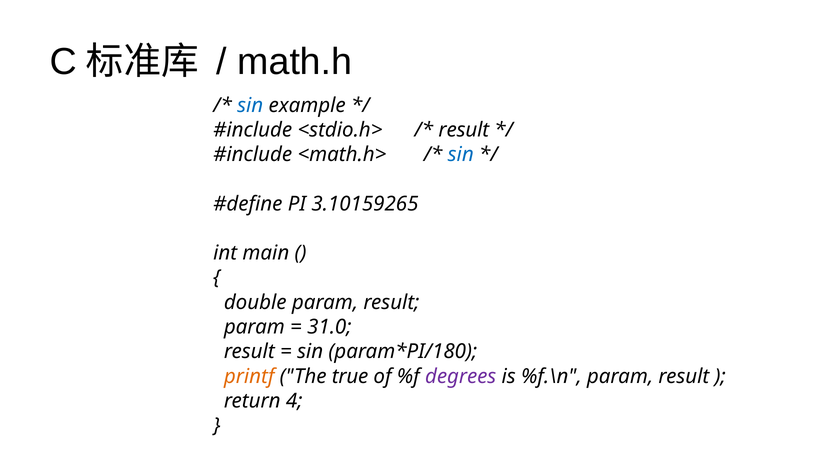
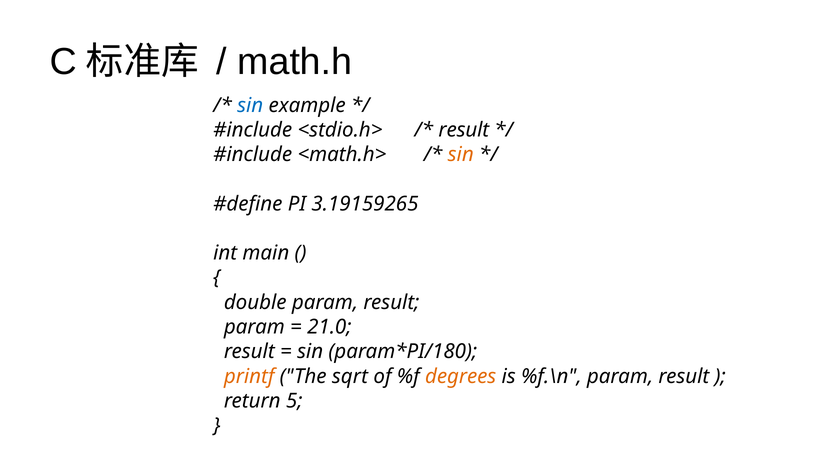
sin at (461, 154) colour: blue -> orange
3.10159265: 3.10159265 -> 3.19159265
31.0: 31.0 -> 21.0
true: true -> sqrt
degrees colour: purple -> orange
4: 4 -> 5
